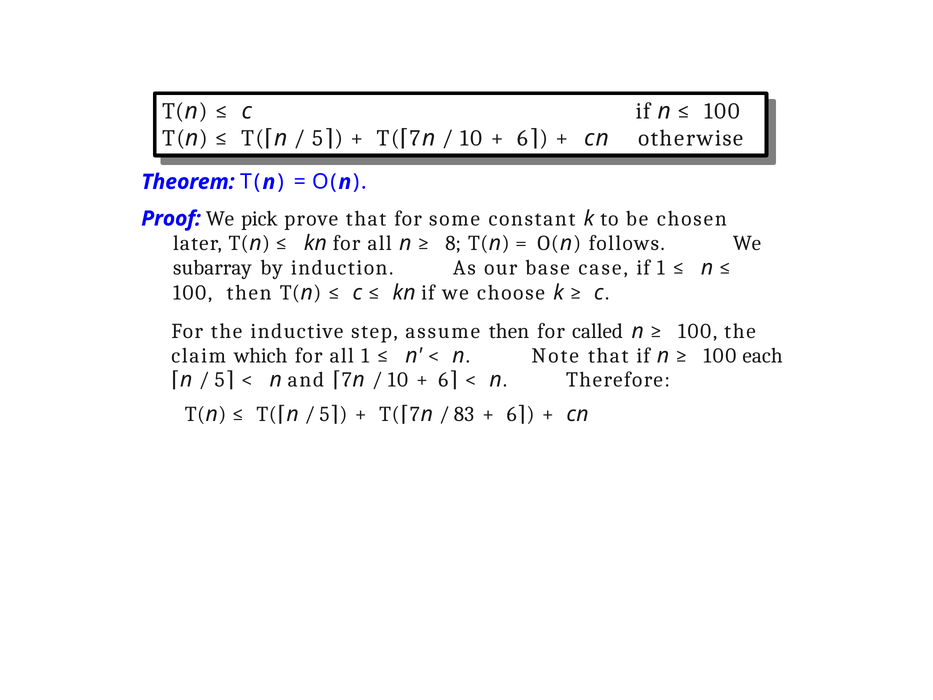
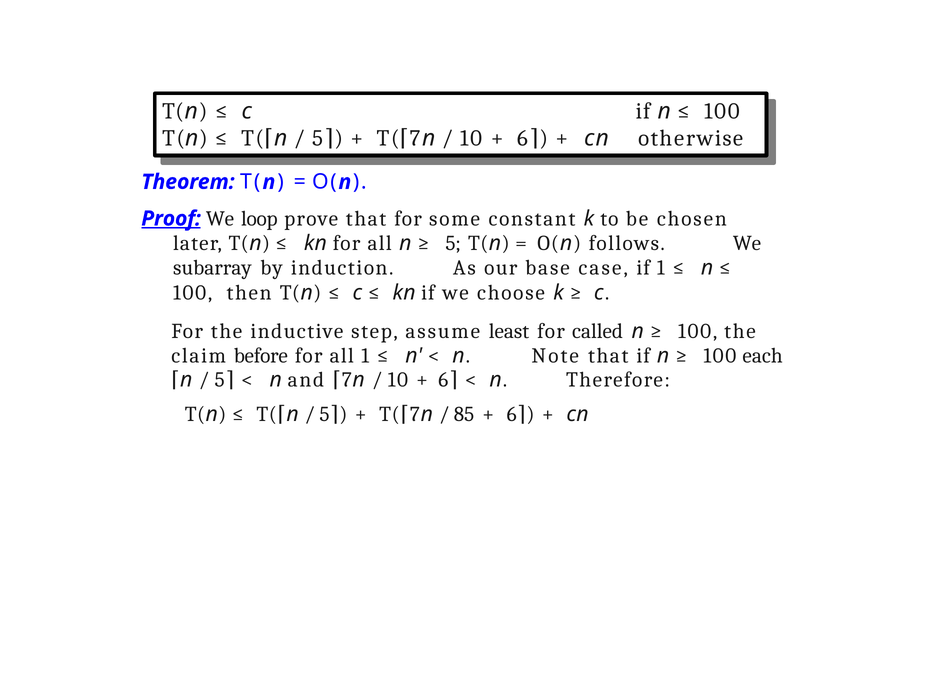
Proof underline: none -> present
pick: pick -> loop
8 at (453, 243): 8 -> 5
assume then: then -> least
which: which -> before
83: 83 -> 85
